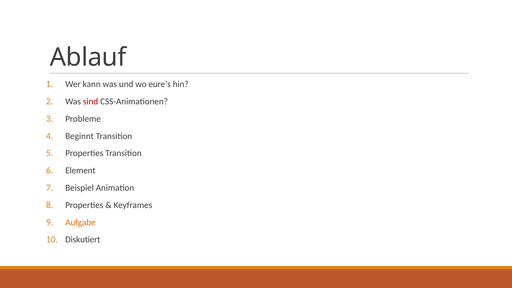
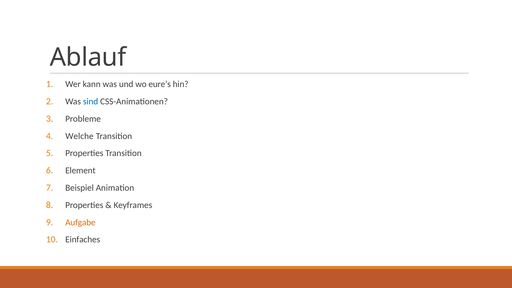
sind colour: red -> blue
Beginnt: Beginnt -> Welche
Diskutiert: Diskutiert -> Einfaches
